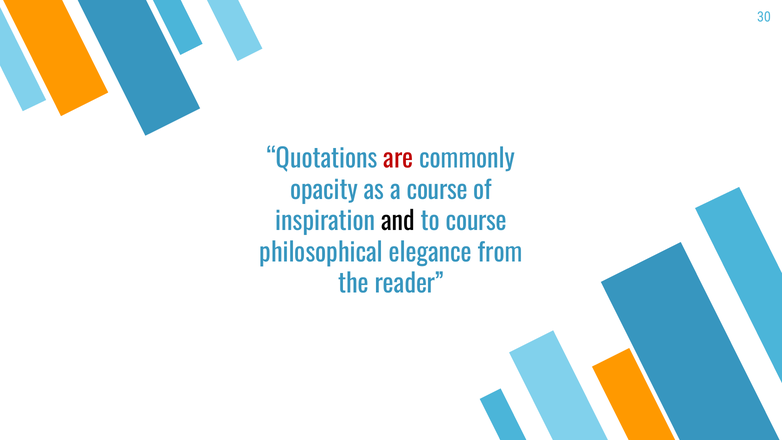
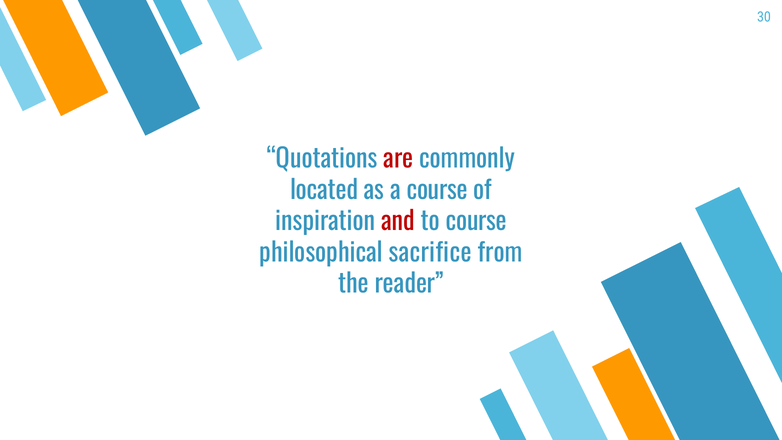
opacity: opacity -> located
and colour: black -> red
elegance: elegance -> sacrifice
